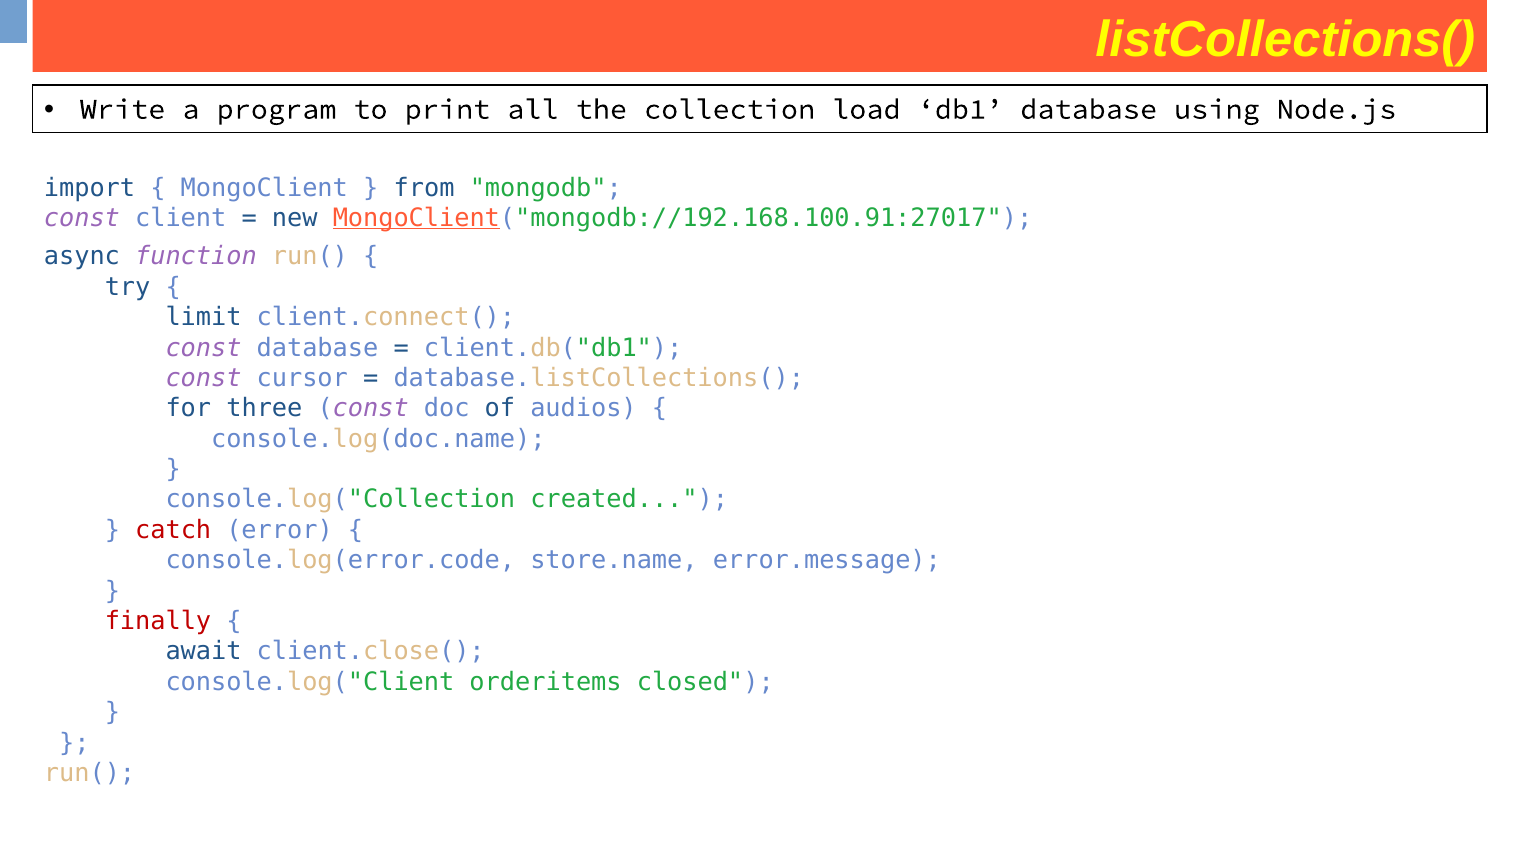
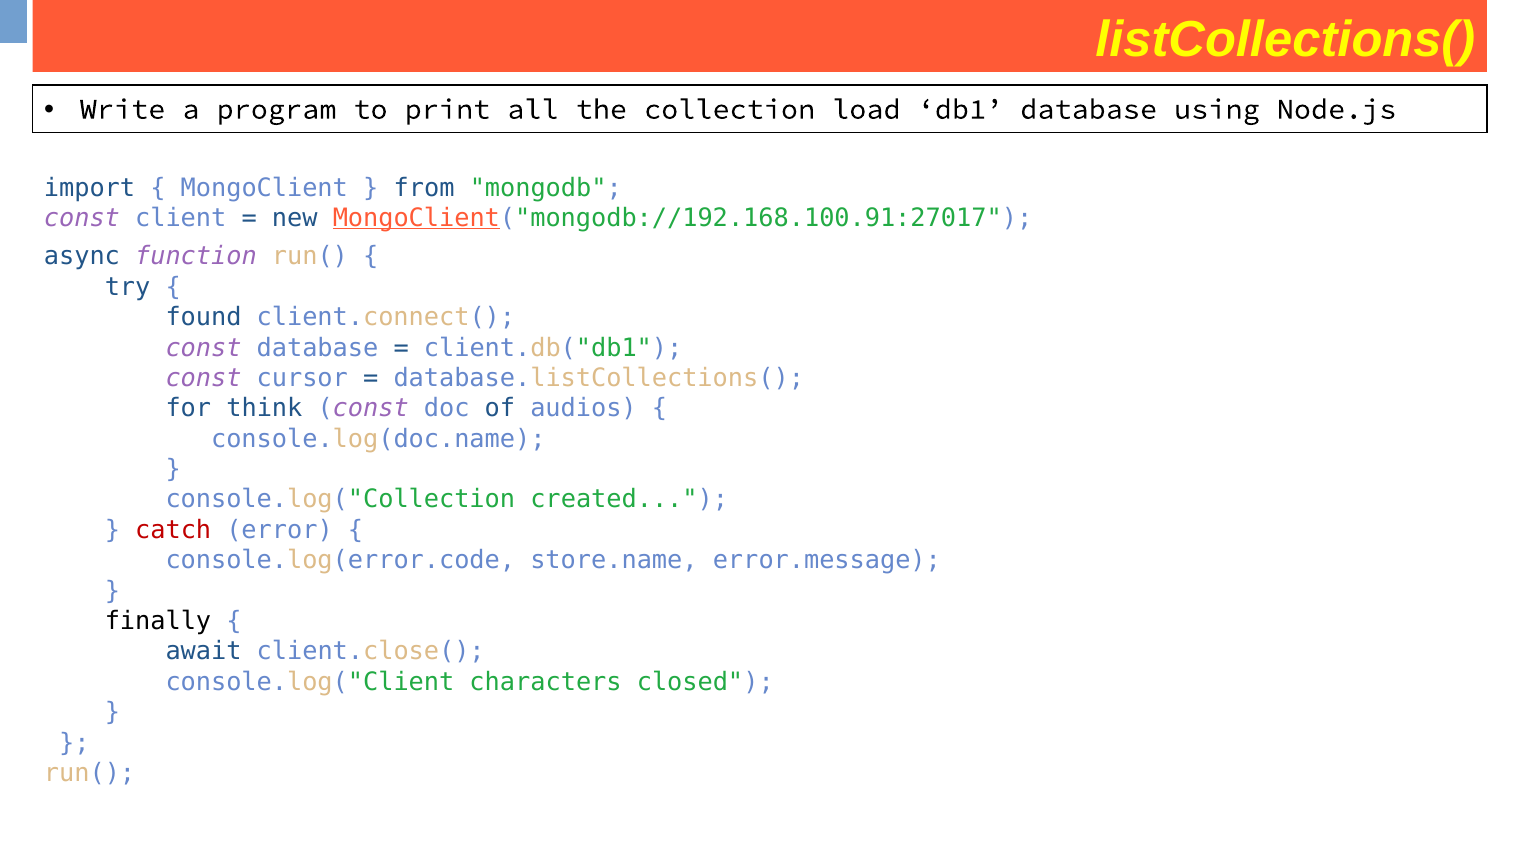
limit: limit -> found
three: three -> think
finally colour: red -> black
orderitems: orderitems -> characters
